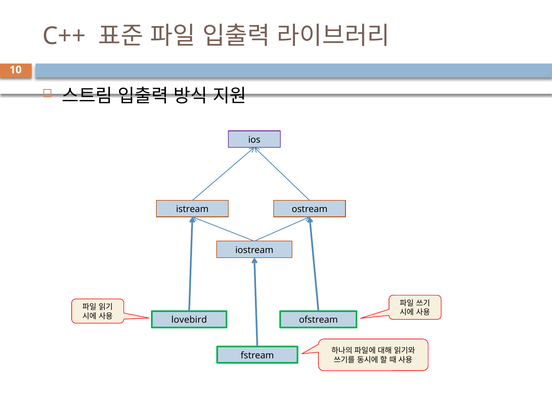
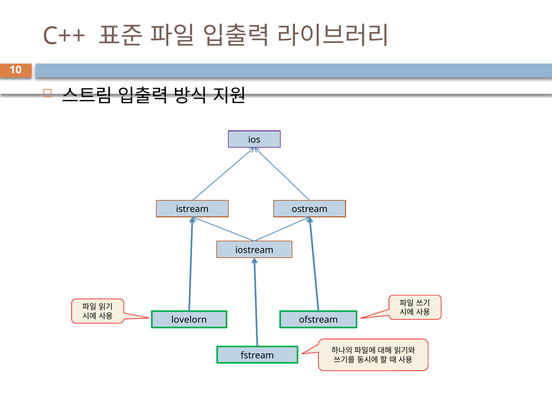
lovebird: lovebird -> lovelorn
